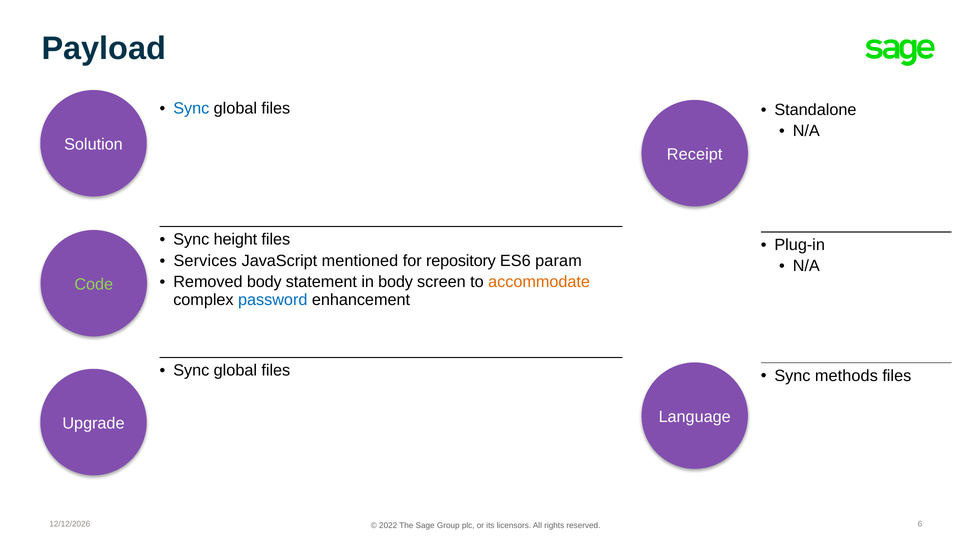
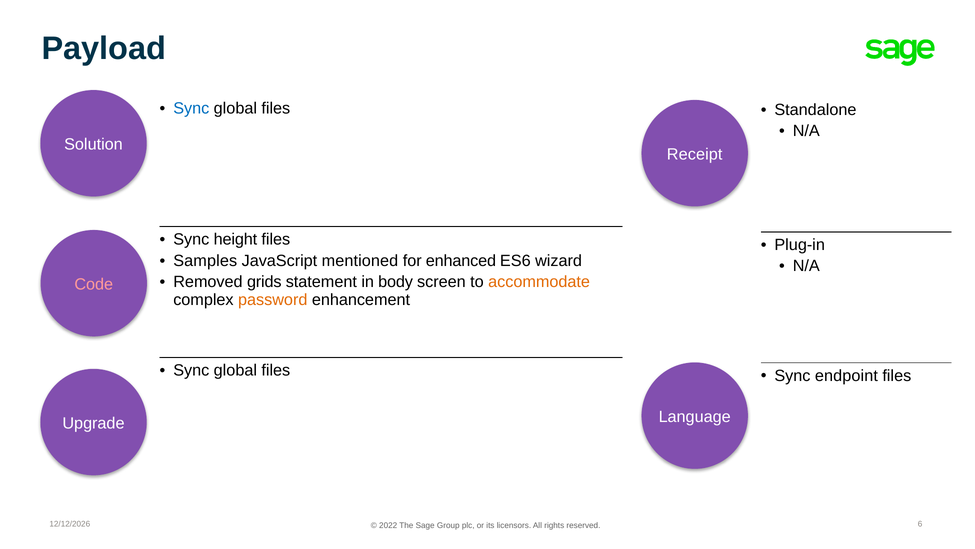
Services: Services -> Samples
repository: repository -> enhanced
param: param -> wizard
Removed body: body -> grids
Code colour: light green -> pink
password colour: blue -> orange
methods: methods -> endpoint
